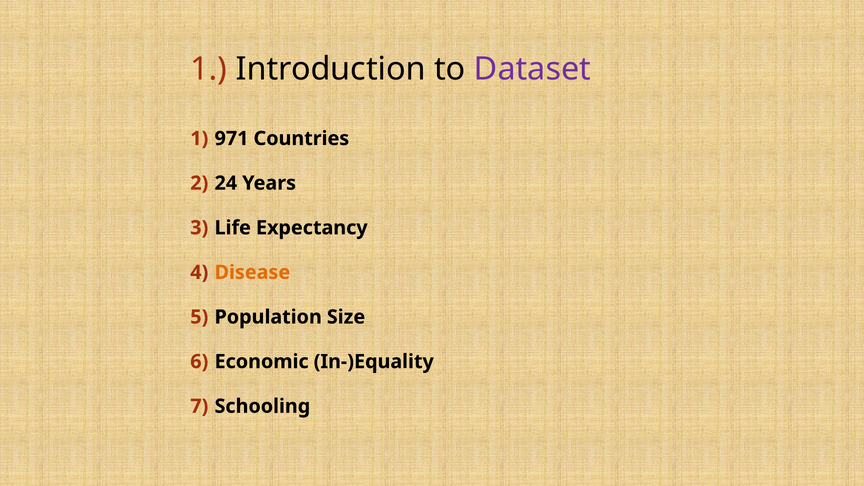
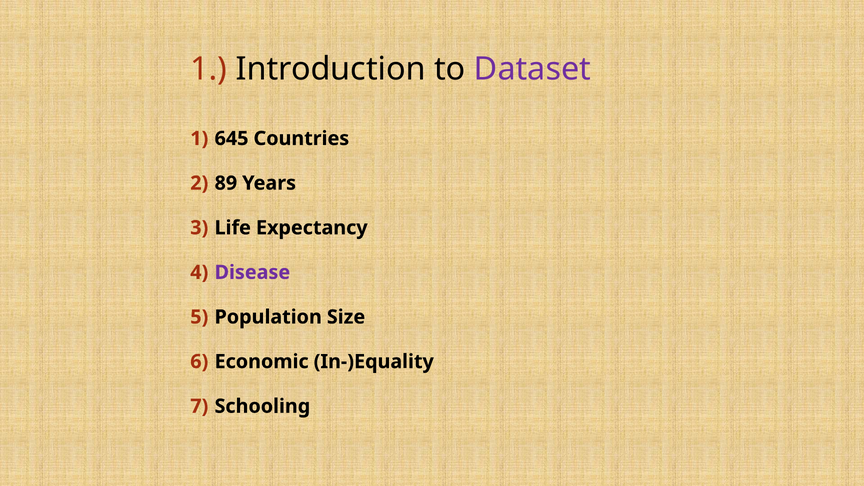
971: 971 -> 645
24: 24 -> 89
Disease colour: orange -> purple
